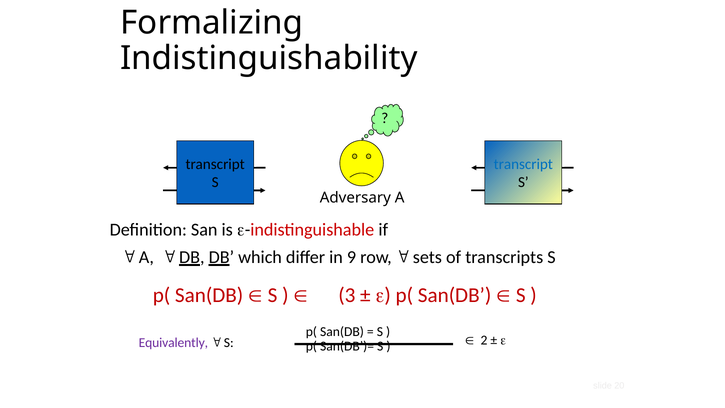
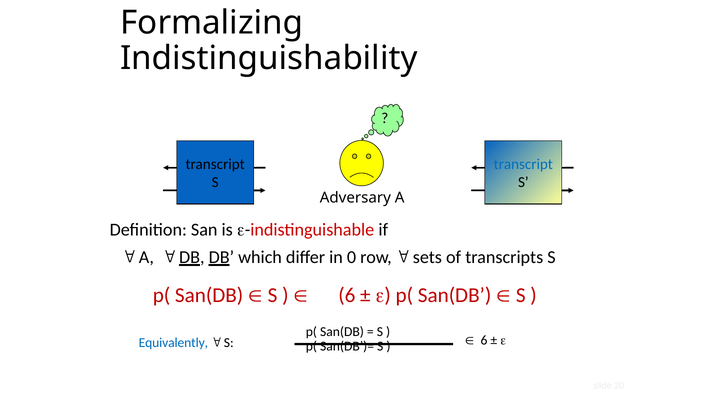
9: 9 -> 0
3 at (347, 295): 3 -> 6
Equivalently colour: purple -> blue
2 at (484, 340): 2 -> 6
